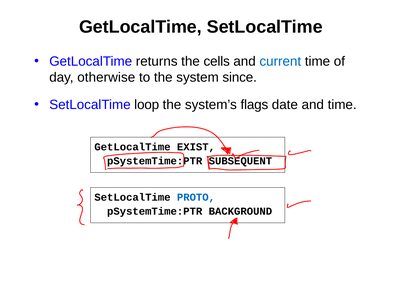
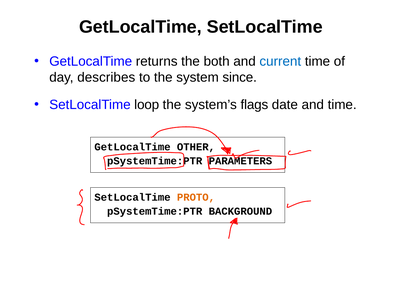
cells: cells -> both
otherwise: otherwise -> describes
EXIST: EXIST -> OTHER
SUBSEQUENT: SUBSEQUENT -> PARAMETERS
PROTO colour: blue -> orange
